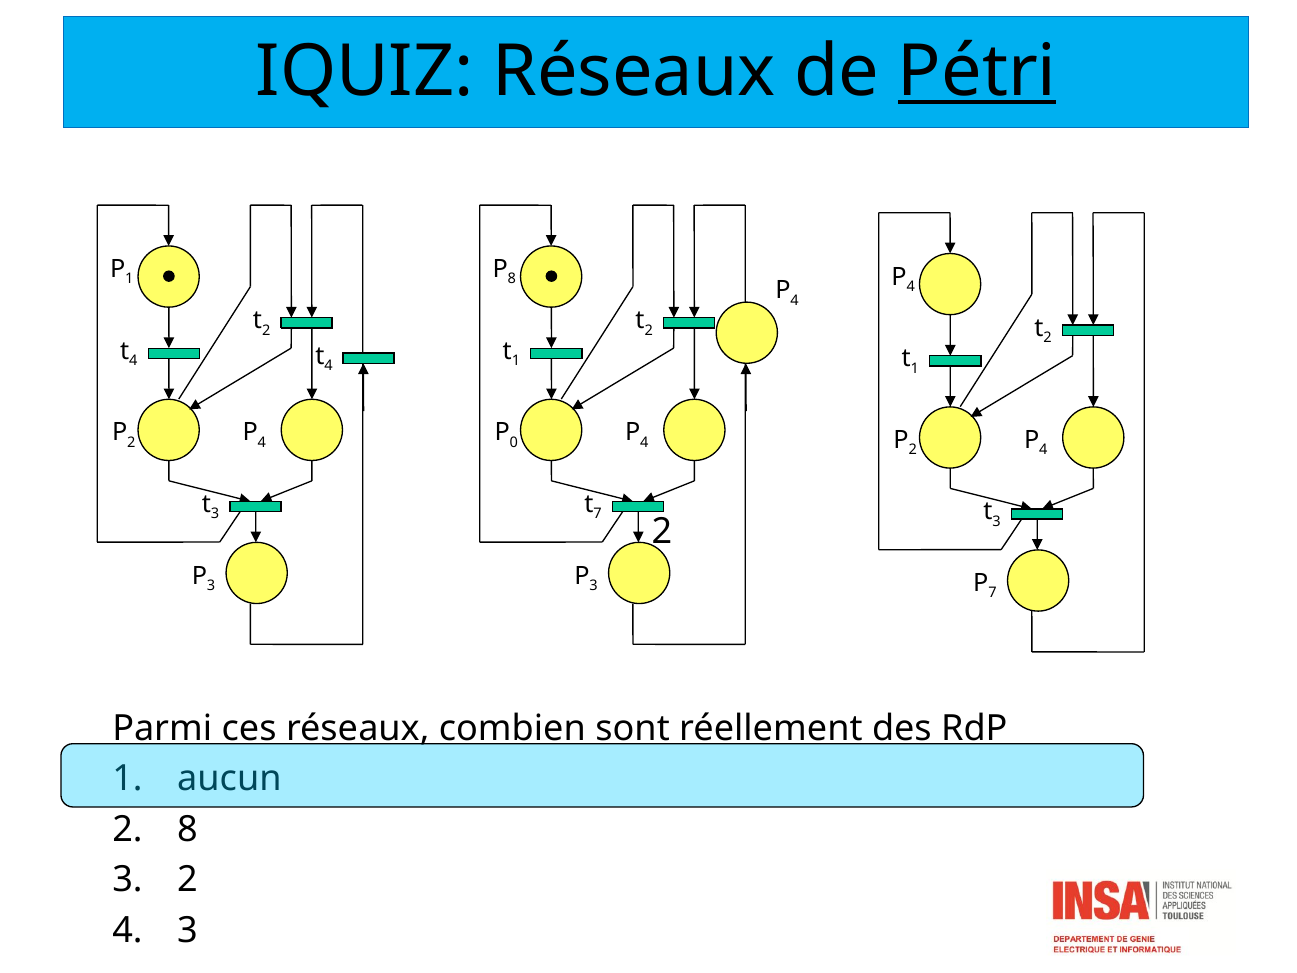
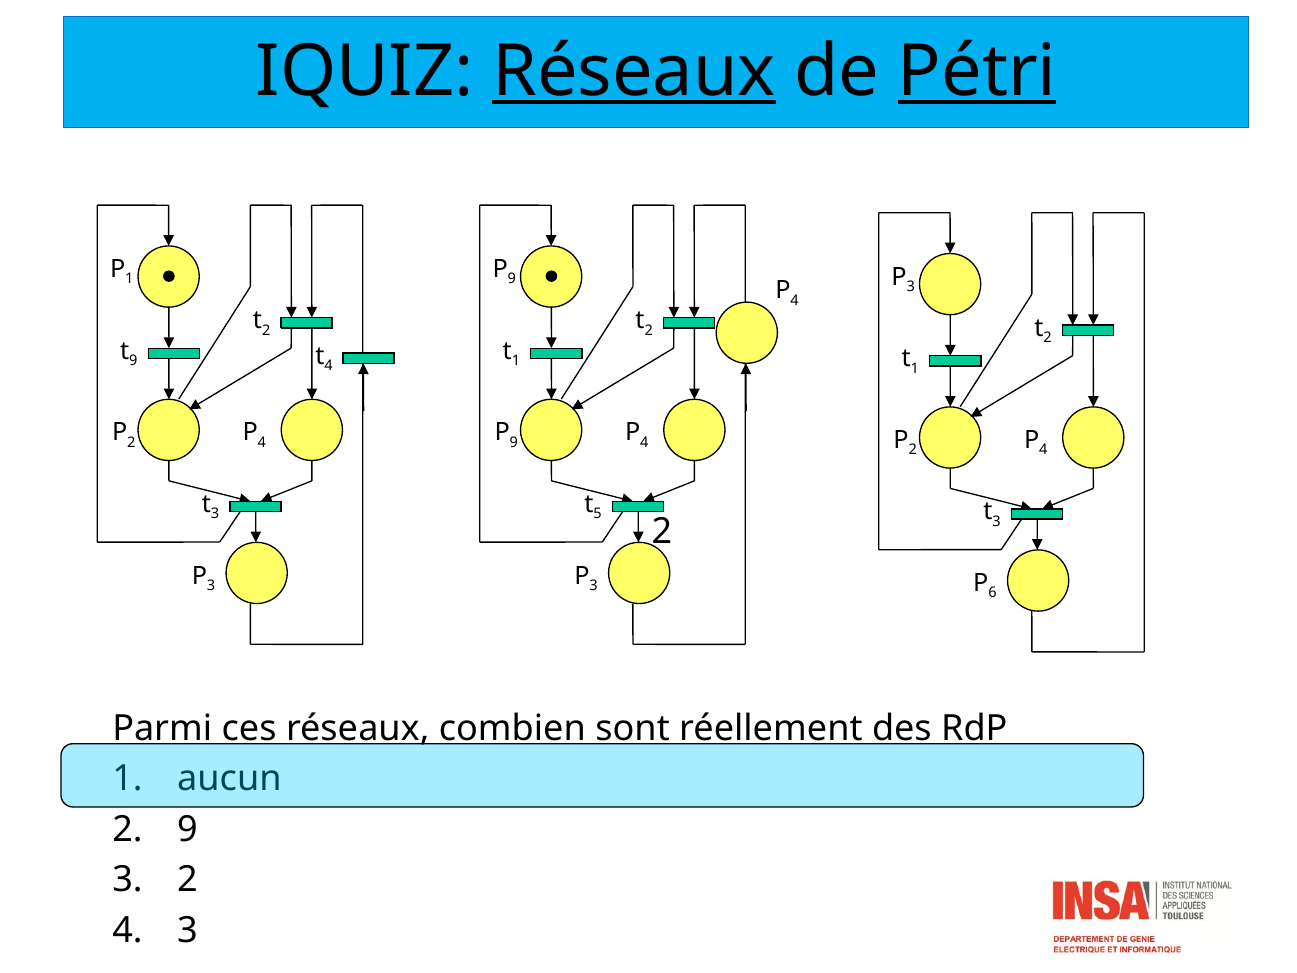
Réseaux at (634, 71) underline: none -> present
8 at (512, 279): 8 -> 9
4 at (911, 286): 4 -> 3
4 at (133, 361): 4 -> 9
0 at (514, 442): 0 -> 9
7 at (598, 514): 7 -> 5
7 at (992, 593): 7 -> 6
2 8: 8 -> 9
